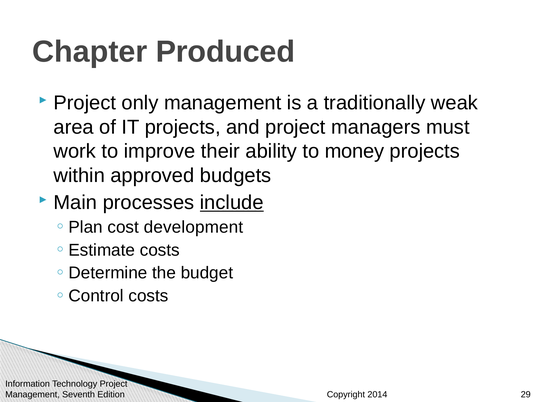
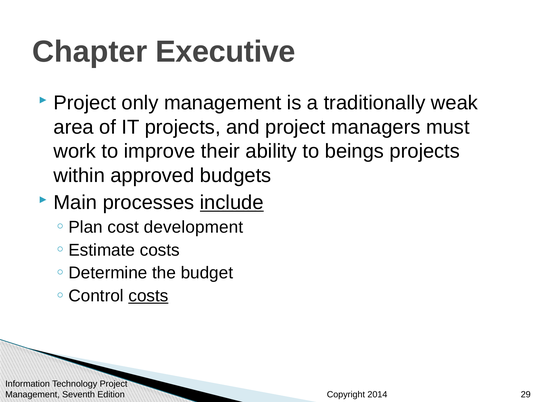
Produced: Produced -> Executive
money: money -> beings
costs at (148, 296) underline: none -> present
